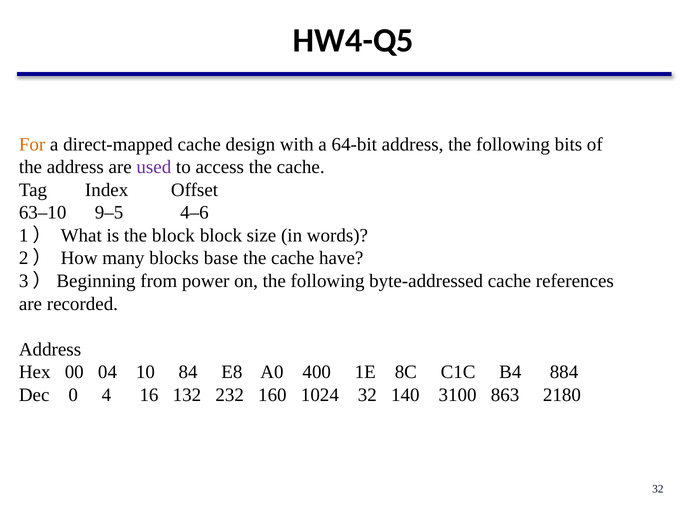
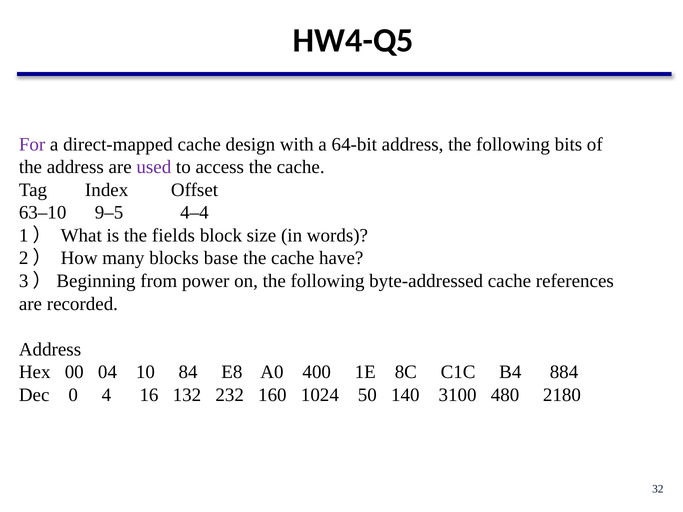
For colour: orange -> purple
4–6: 4–6 -> 4–4
the block: block -> fields
1024 32: 32 -> 50
863: 863 -> 480
